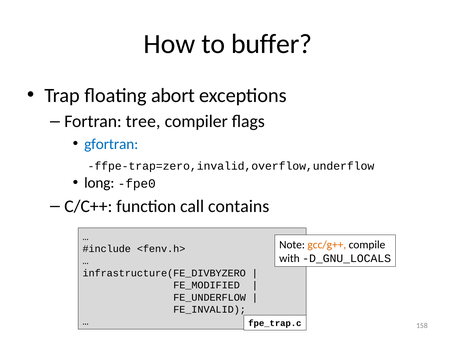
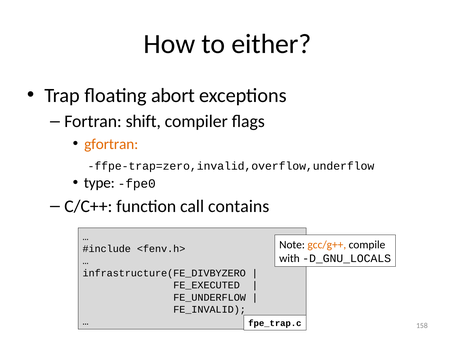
buffer: buffer -> either
tree: tree -> shift
gfortran colour: blue -> orange
long: long -> type
FE_MODIFIED: FE_MODIFIED -> FE_EXECUTED
